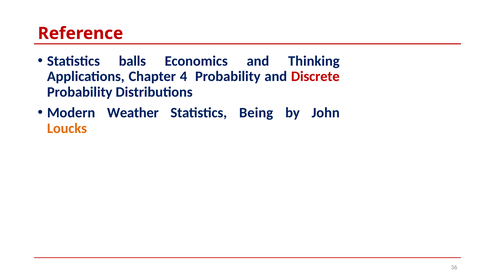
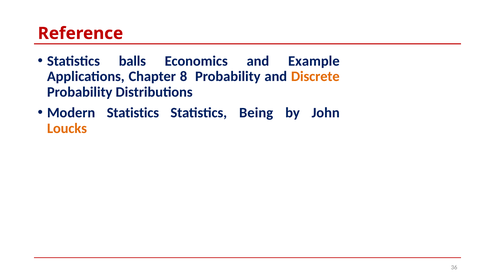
Thinking: Thinking -> Example
4: 4 -> 8
Discrete colour: red -> orange
Modern Weather: Weather -> Statistics
